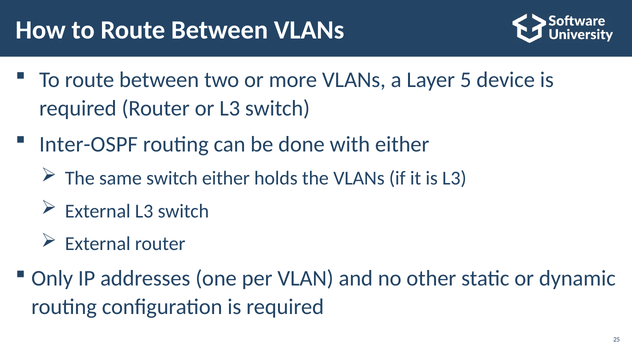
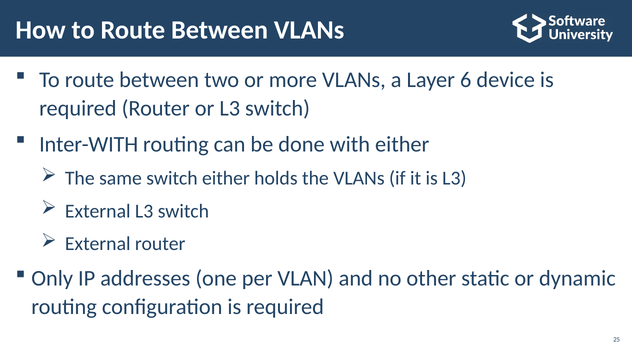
5: 5 -> 6
Inter-OSPF: Inter-OSPF -> Inter-WITH
